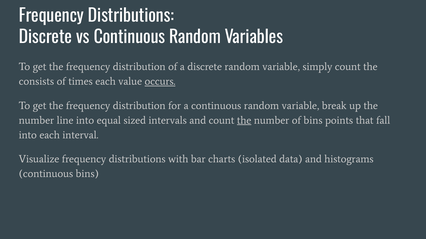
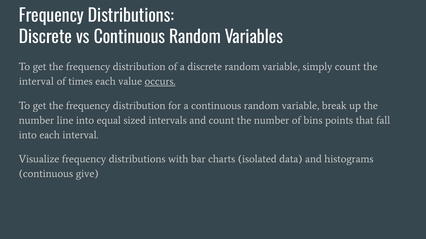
consists at (36, 82): consists -> interval
the at (244, 121) underline: present -> none
continuous bins: bins -> give
